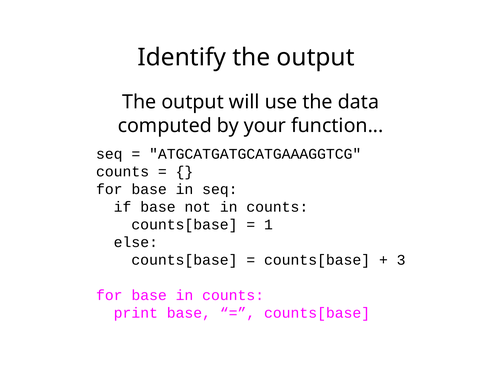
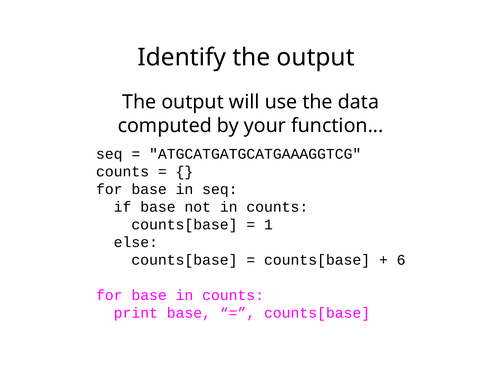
3: 3 -> 6
